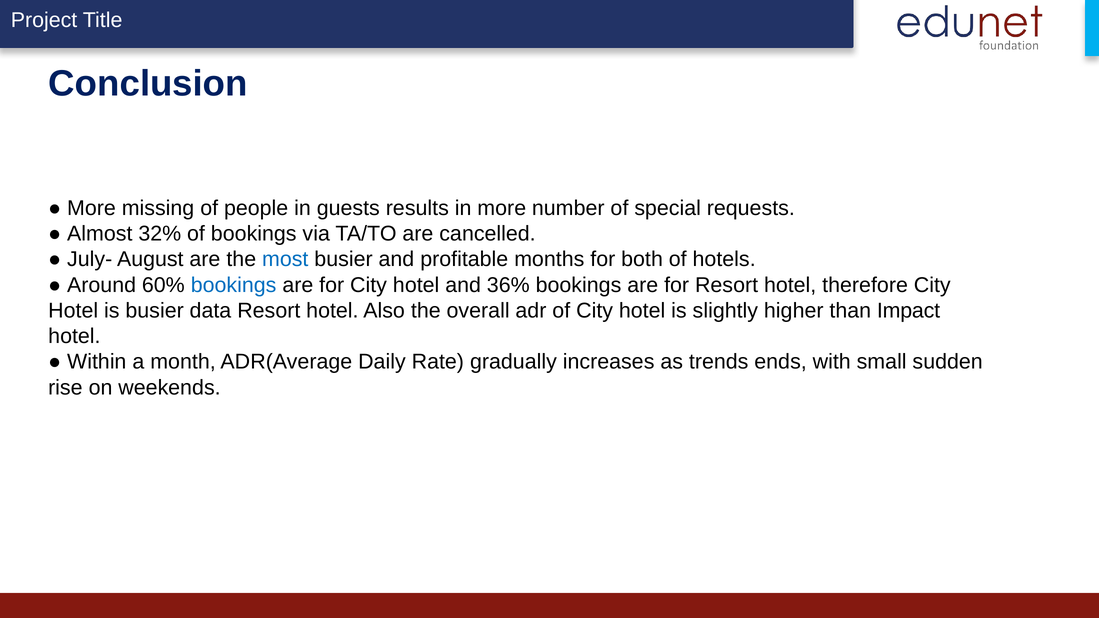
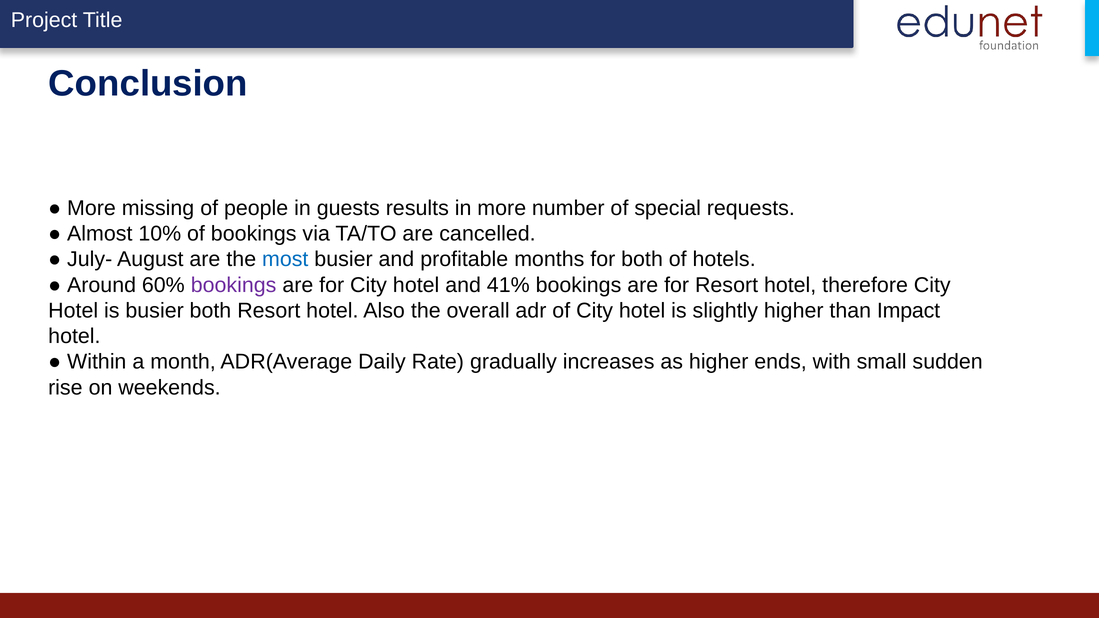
32%: 32% -> 10%
bookings at (234, 285) colour: blue -> purple
36%: 36% -> 41%
busier data: data -> both
as trends: trends -> higher
